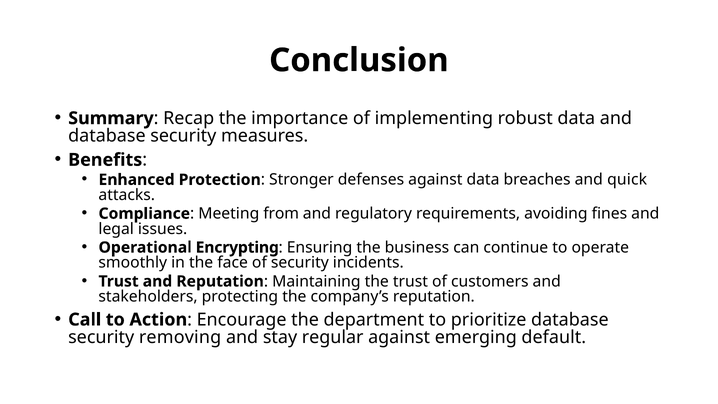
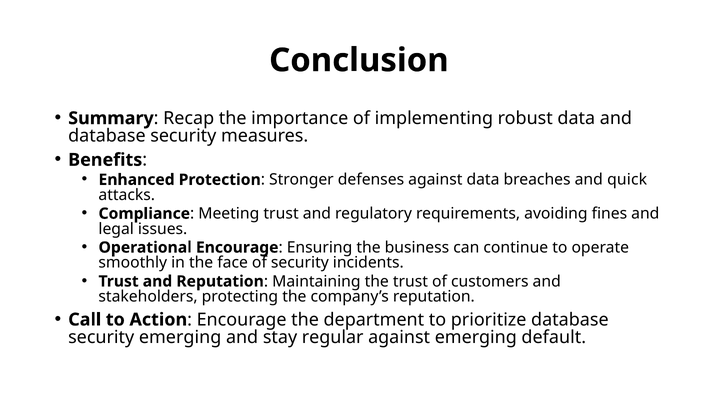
Meeting from: from -> trust
Operational Encrypting: Encrypting -> Encourage
security removing: removing -> emerging
